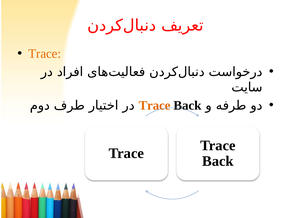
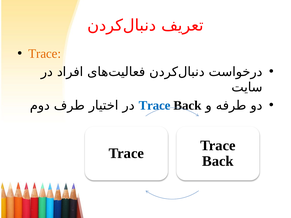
Trace at (155, 106) colour: orange -> blue
